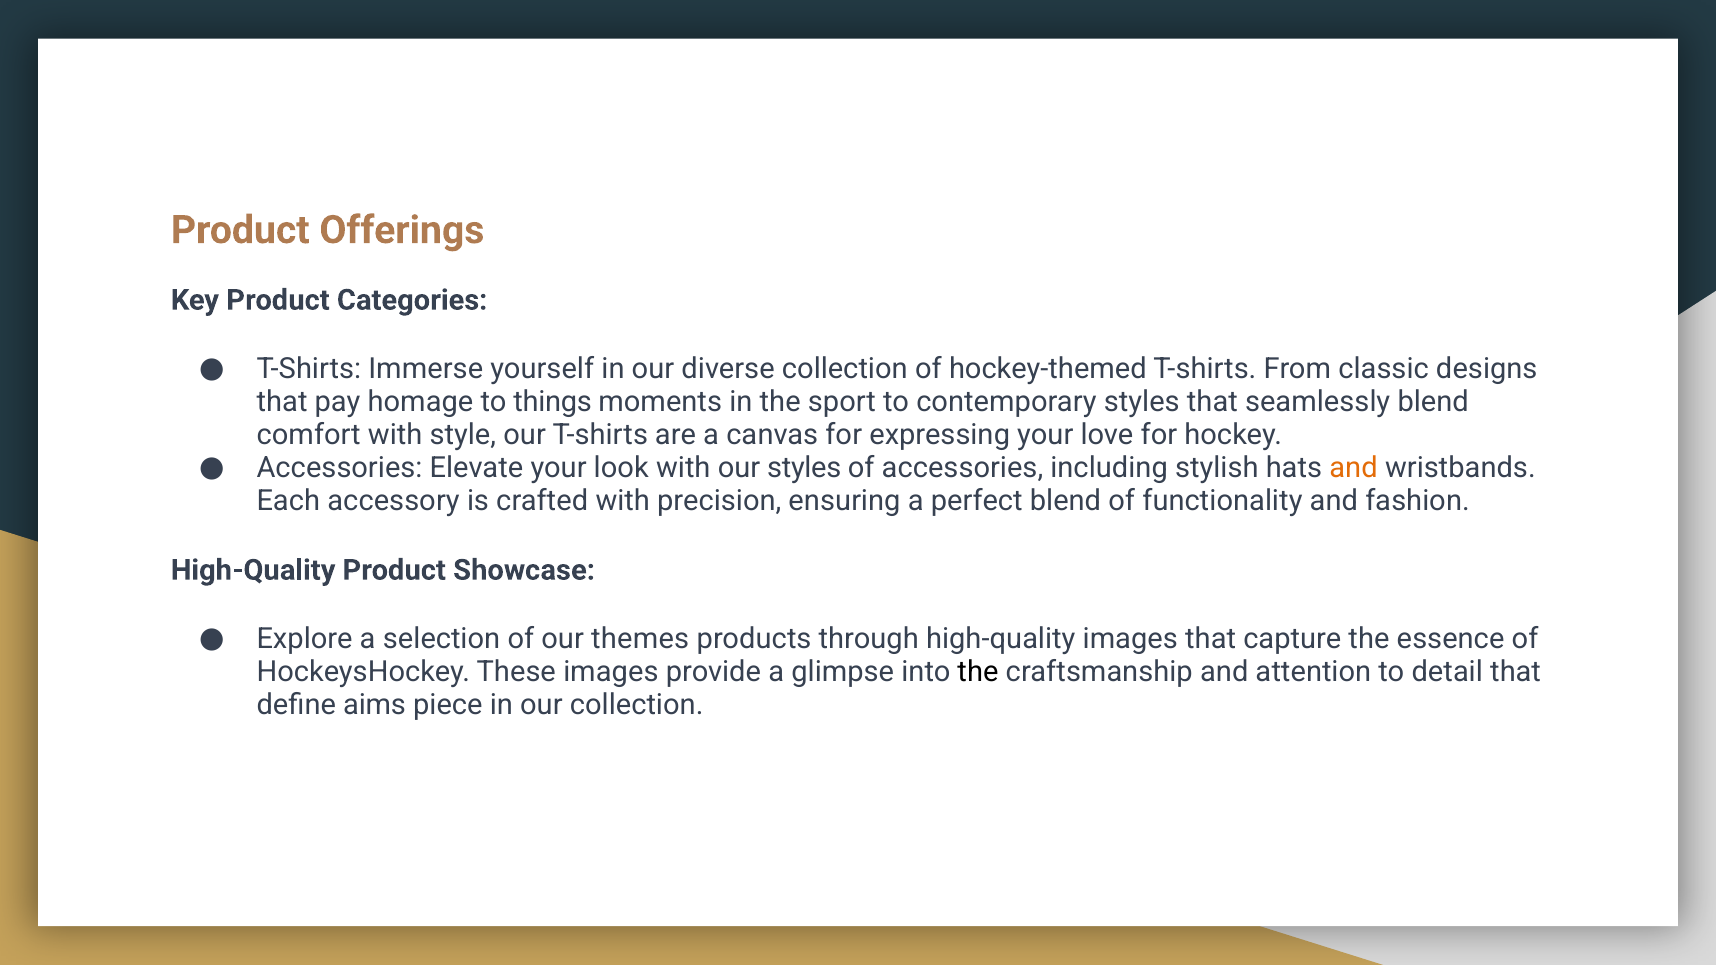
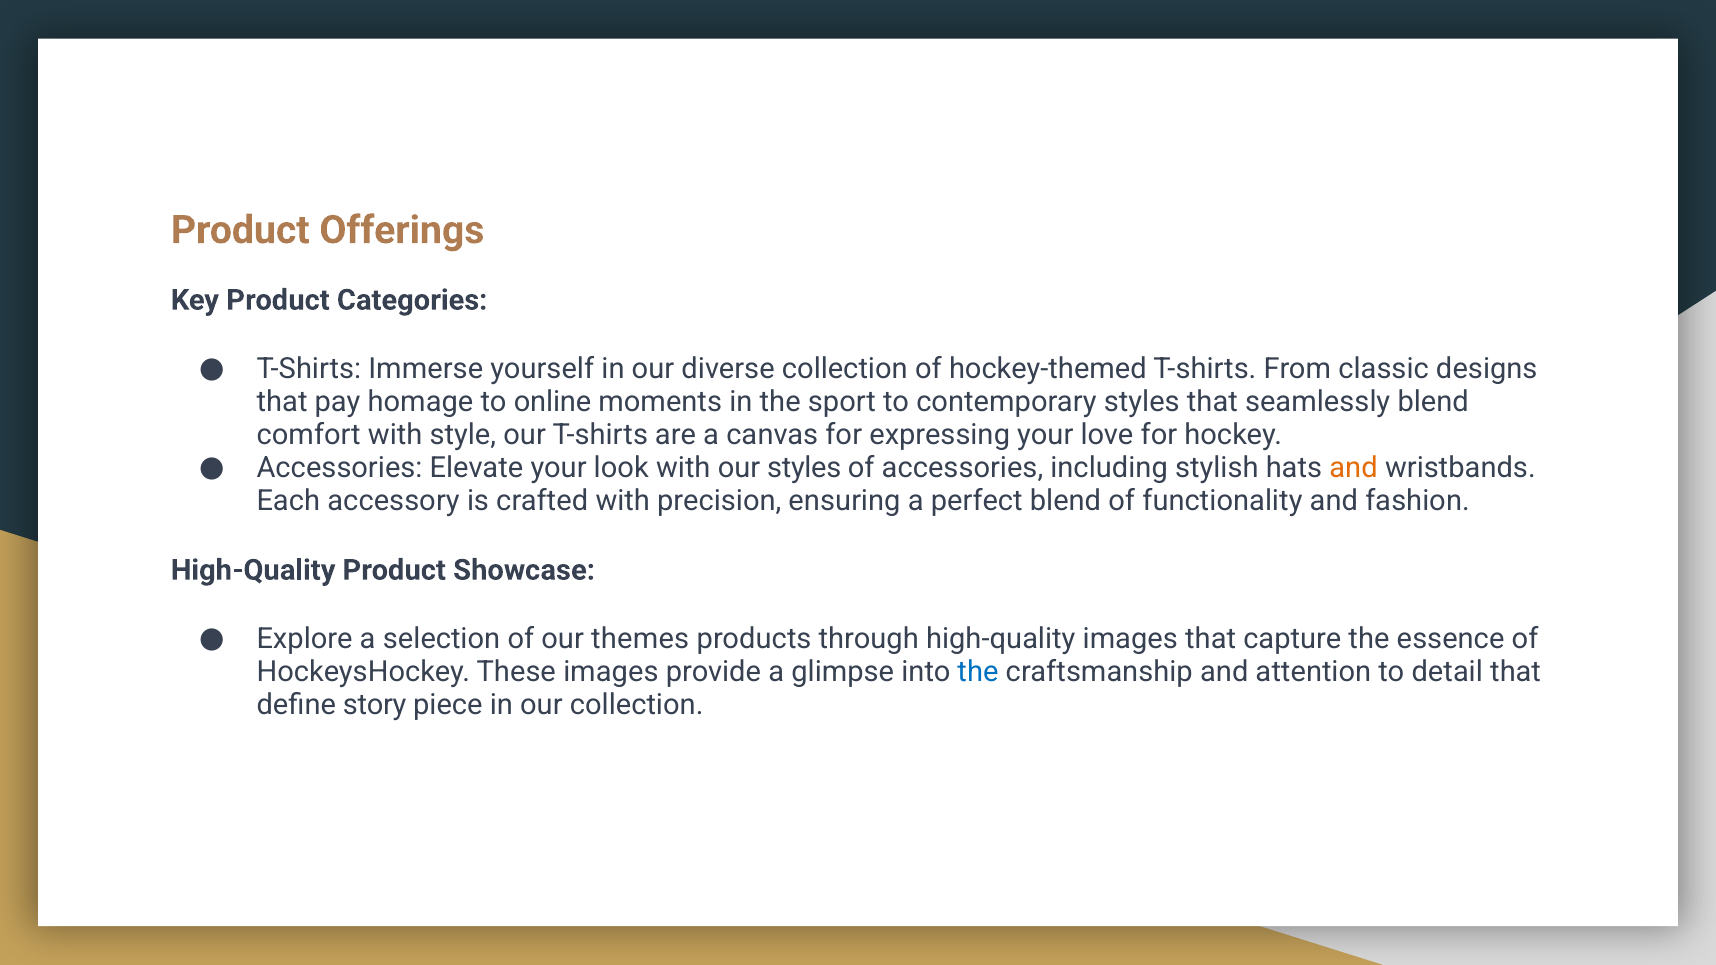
things: things -> online
the at (978, 672) colour: black -> blue
aims: aims -> story
